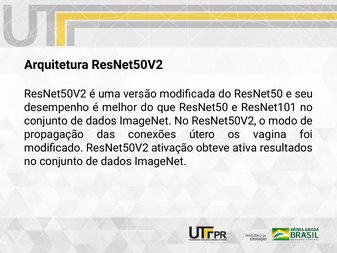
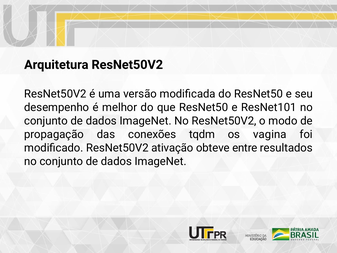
útero: útero -> tqdm
ativa: ativa -> entre
